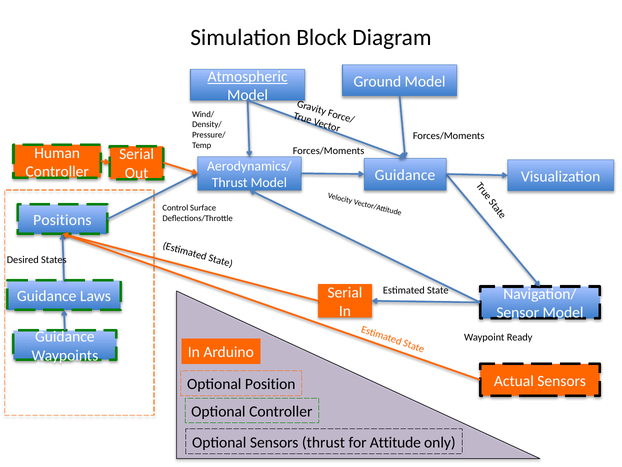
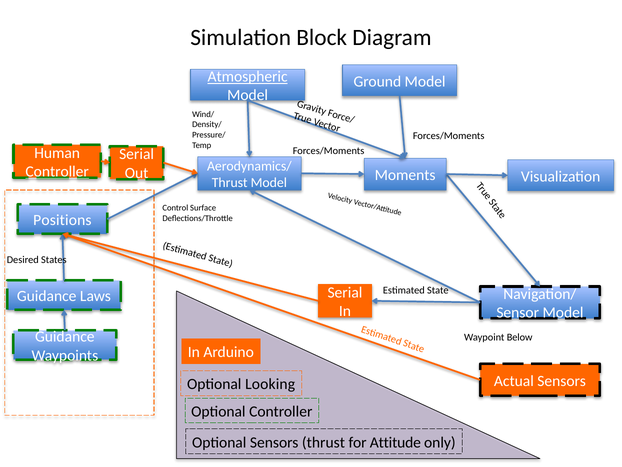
Controller at (57, 171) underline: none -> present
Guidance at (405, 175): Guidance -> Moments
Ready: Ready -> Below
Position: Position -> Looking
